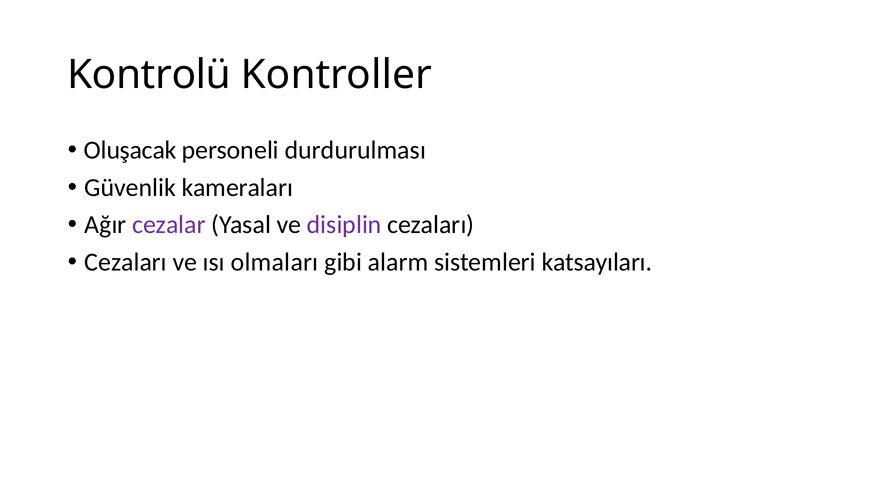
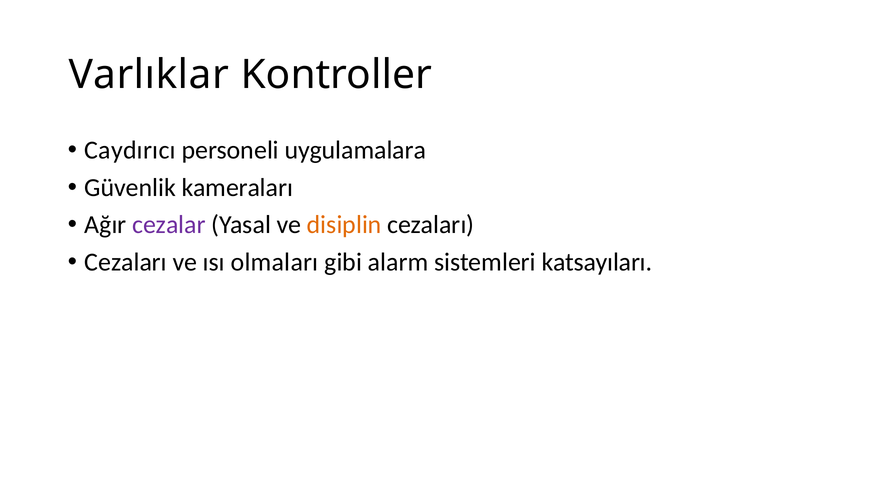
Kontrolü: Kontrolü -> Varlıklar
Oluşacak: Oluşacak -> Caydırıcı
durdurulması: durdurulması -> uygulamalara
disiplin colour: purple -> orange
